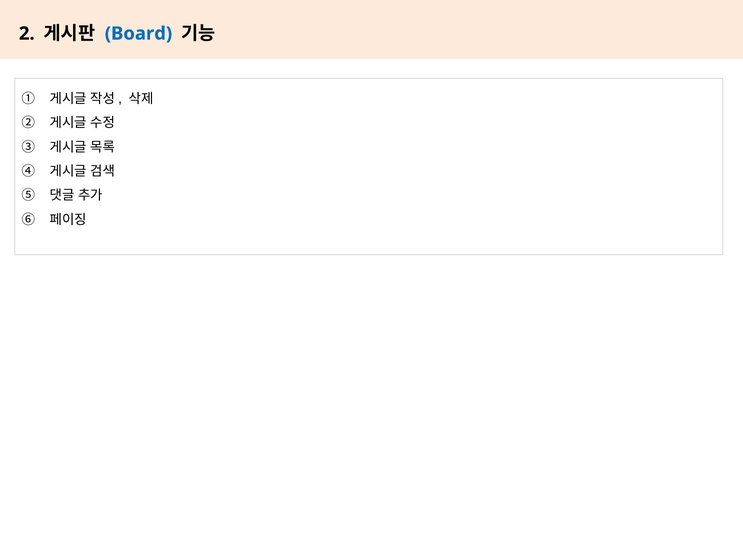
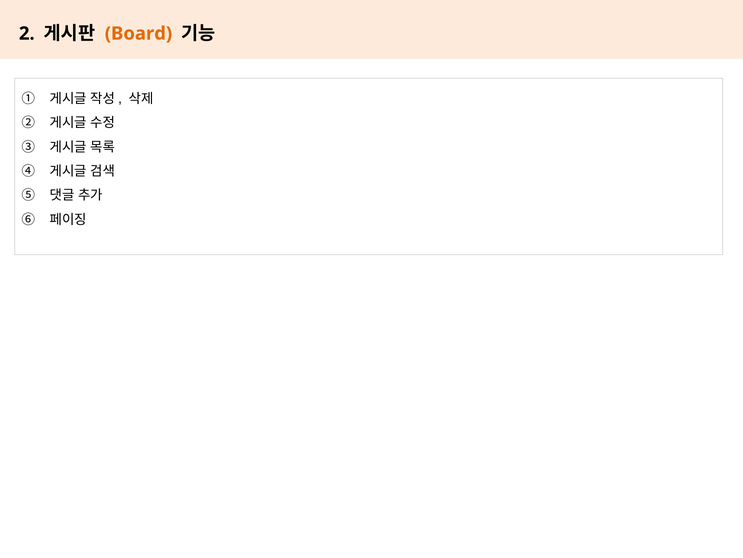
Board colour: blue -> orange
